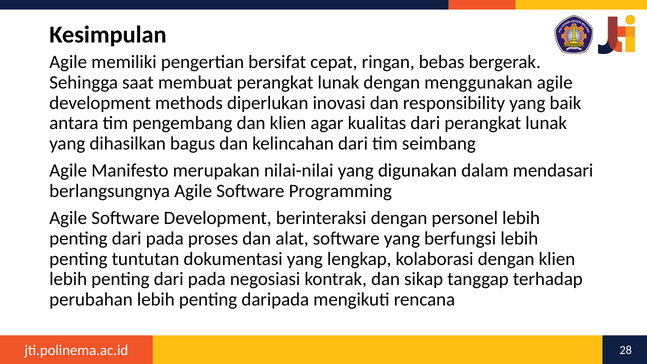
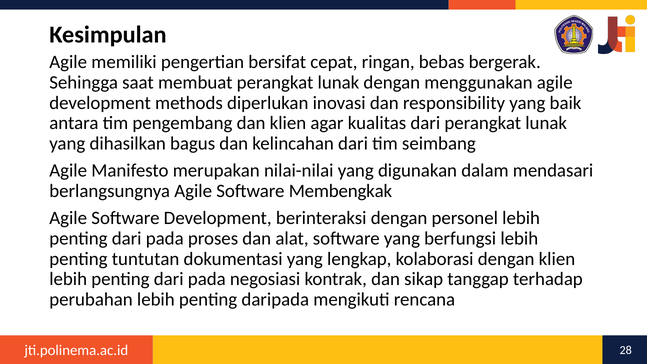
Programming: Programming -> Membengkak
